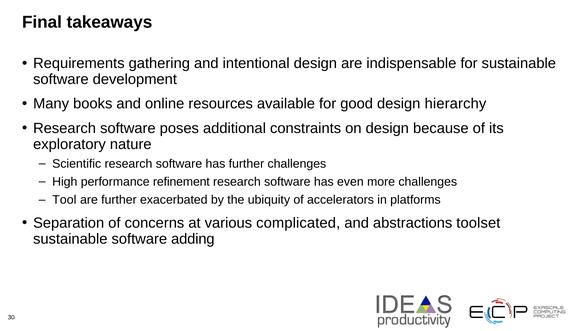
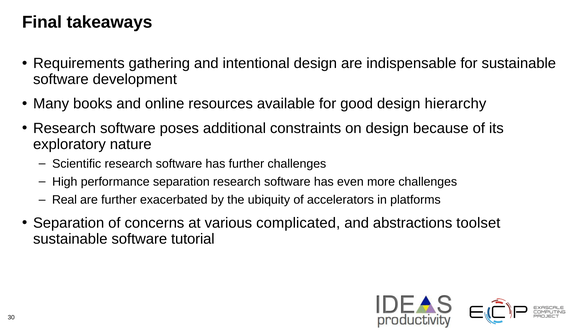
performance refinement: refinement -> separation
Tool: Tool -> Real
adding: adding -> tutorial
